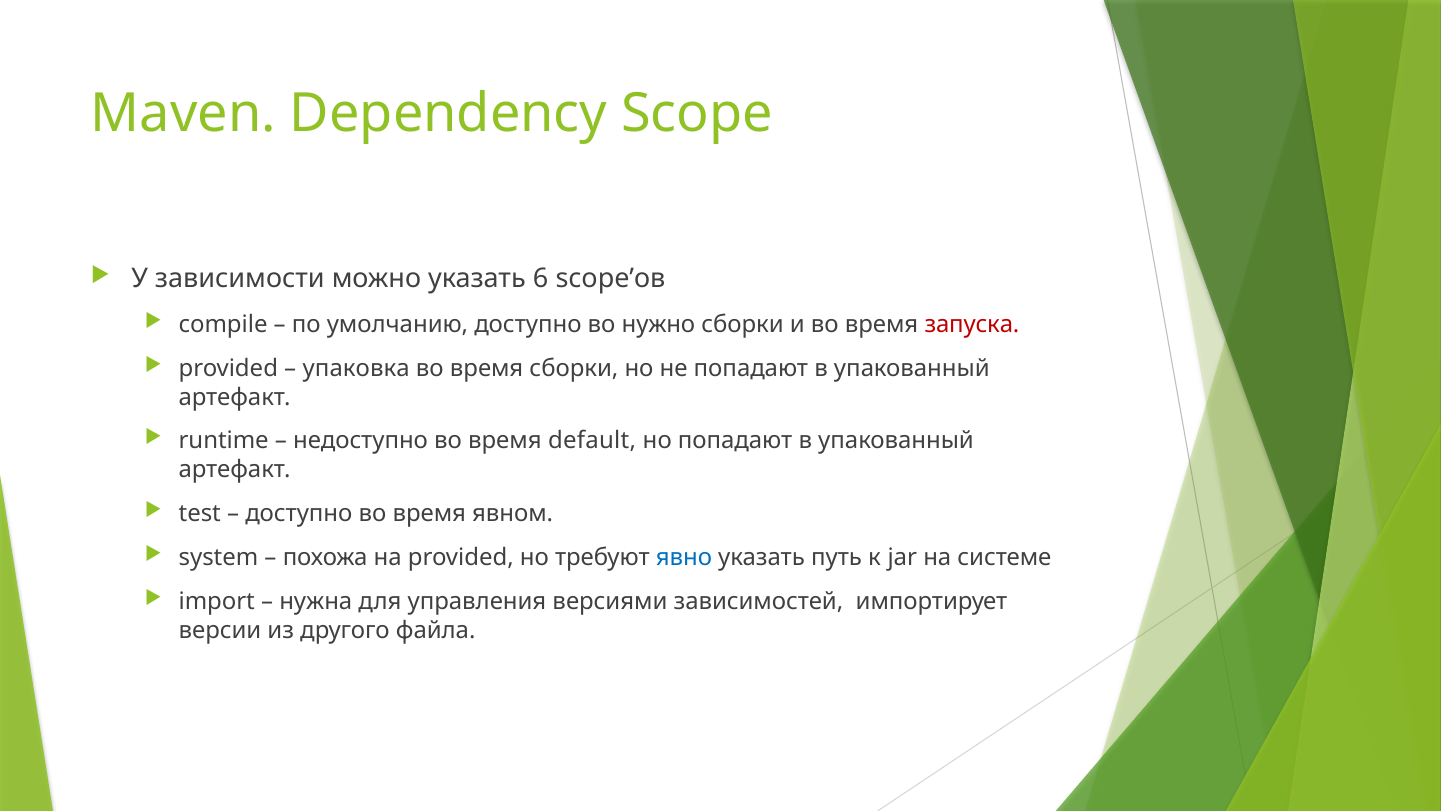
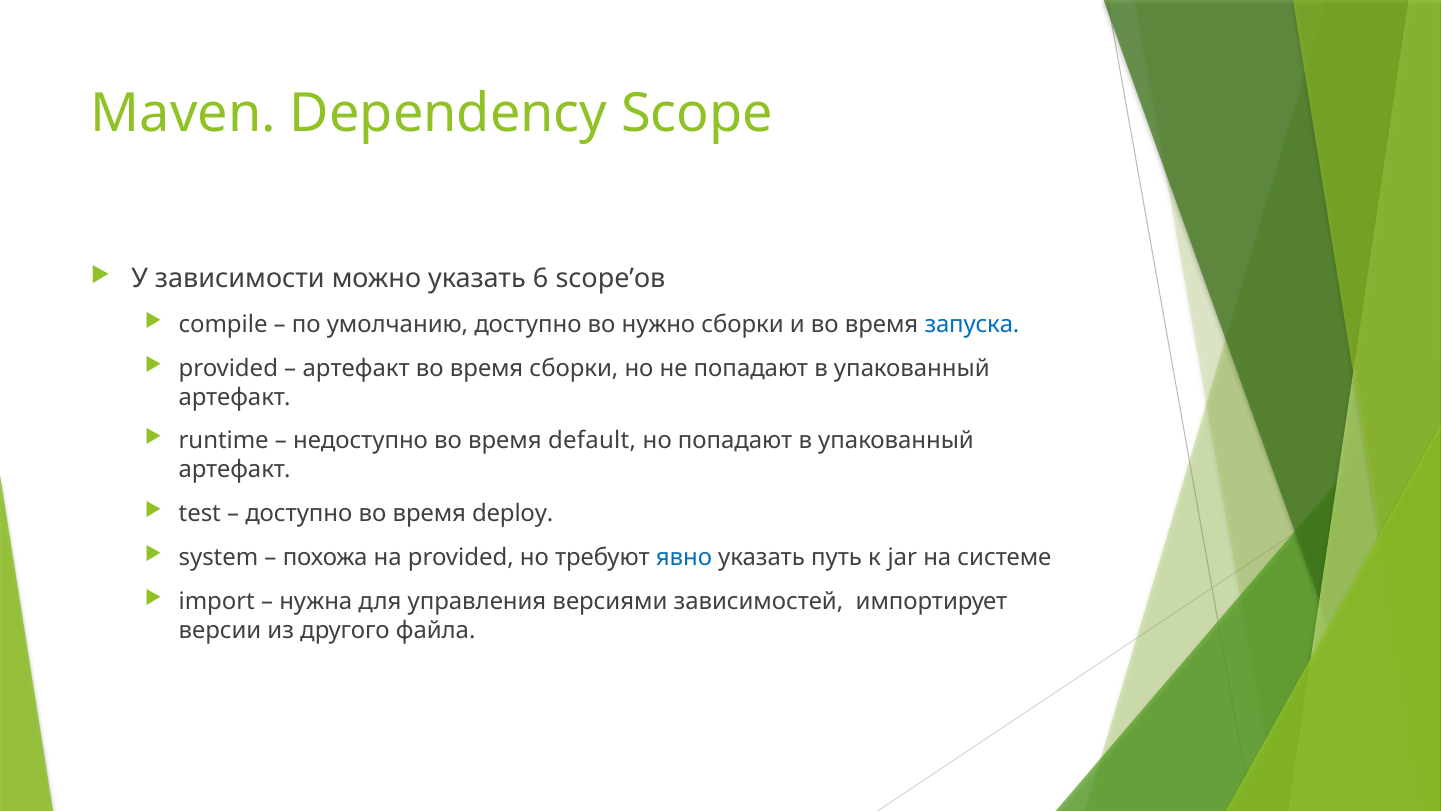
запуска colour: red -> blue
упаковка at (356, 368): упаковка -> артефакт
явном: явном -> deploy
